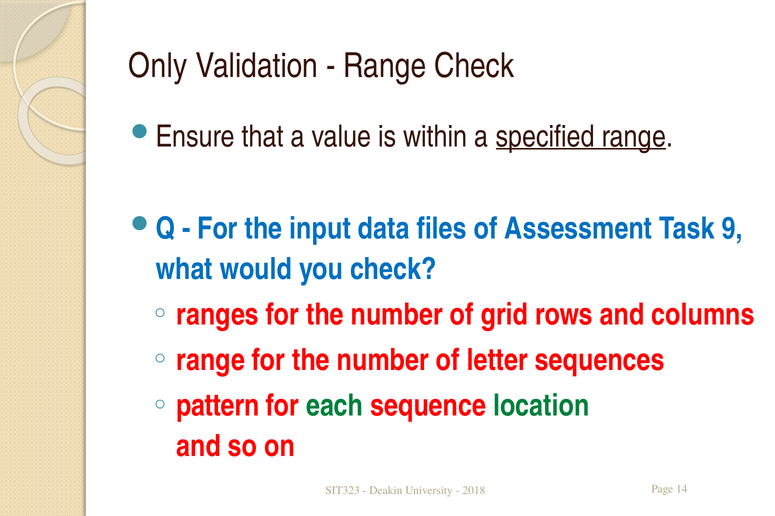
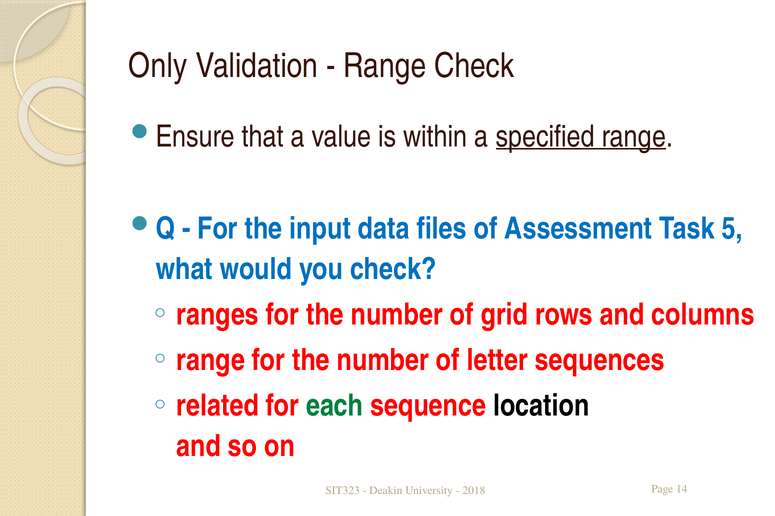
9: 9 -> 5
pattern: pattern -> related
location colour: green -> black
